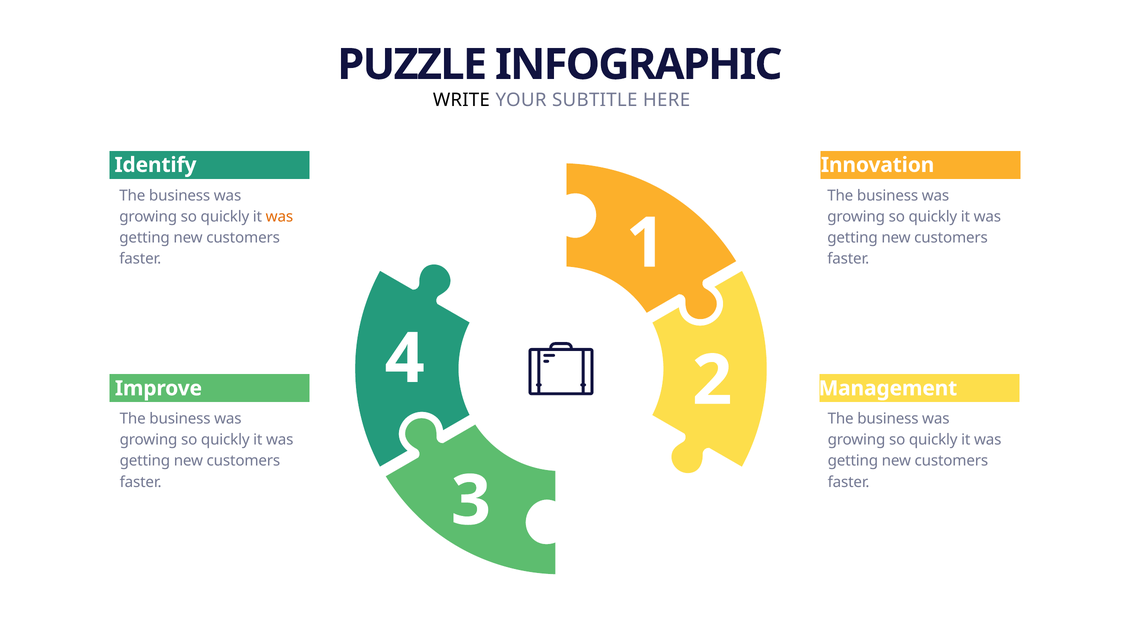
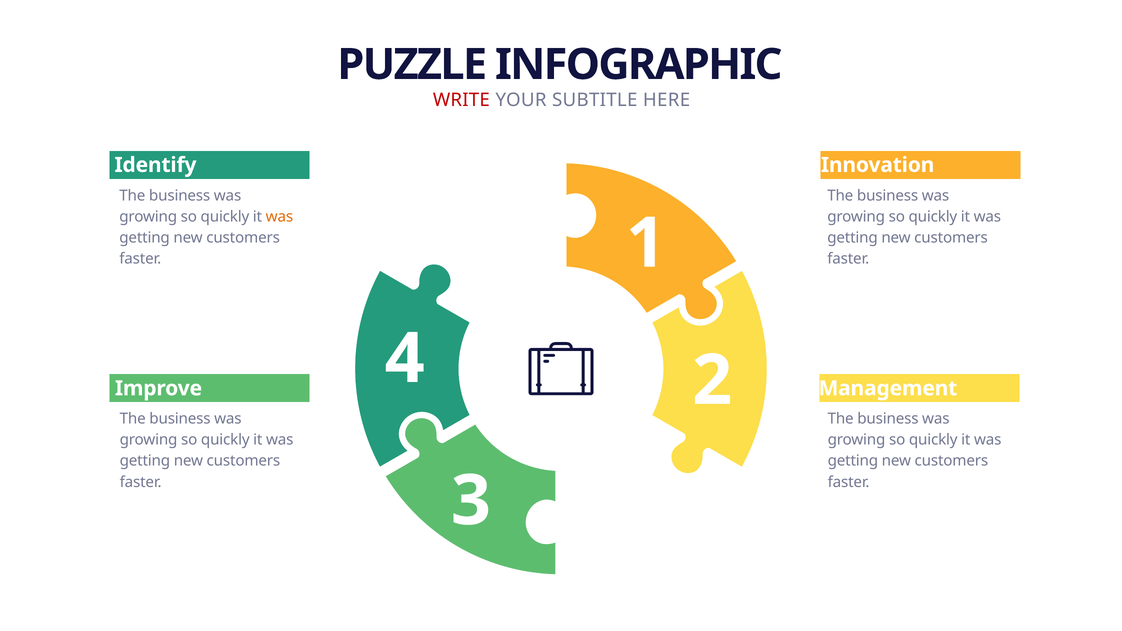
WRITE colour: black -> red
